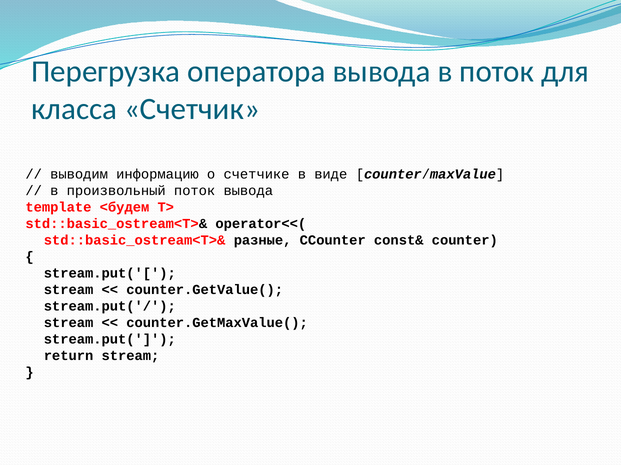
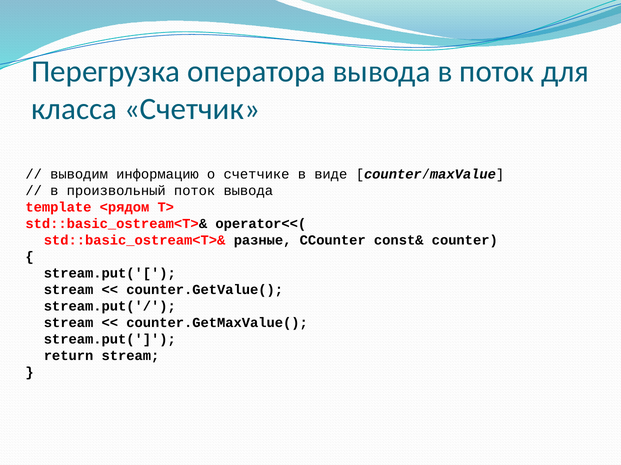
<будем: <будем -> <рядом
